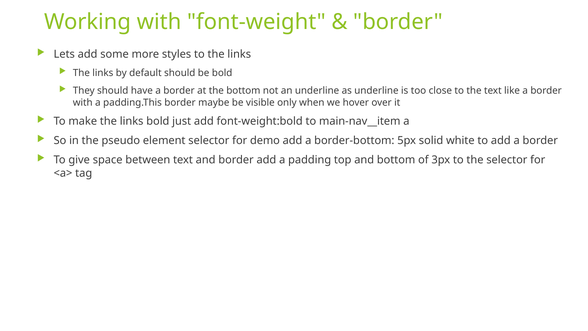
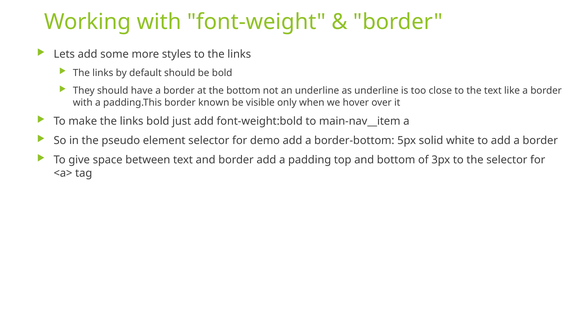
maybe: maybe -> known
